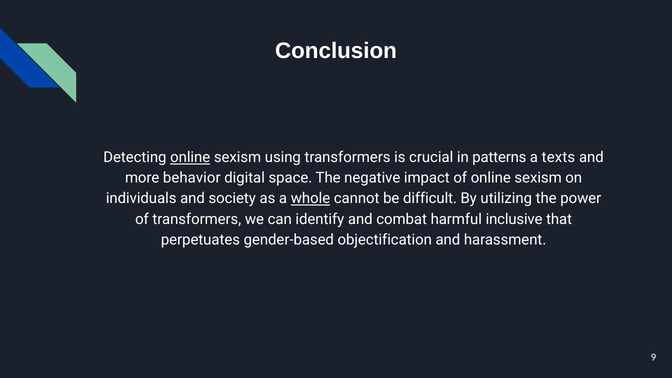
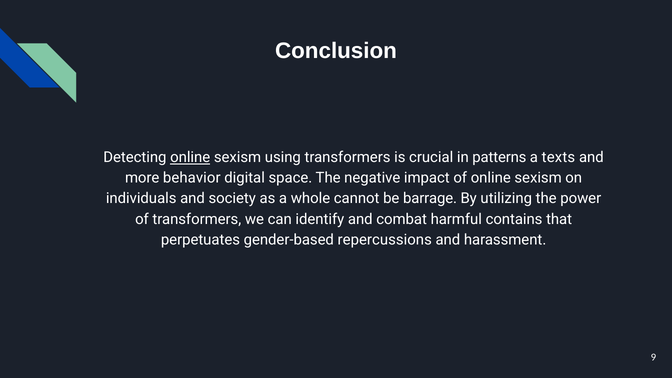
whole underline: present -> none
difficult: difficult -> barrage
inclusive: inclusive -> contains
objectification: objectification -> repercussions
